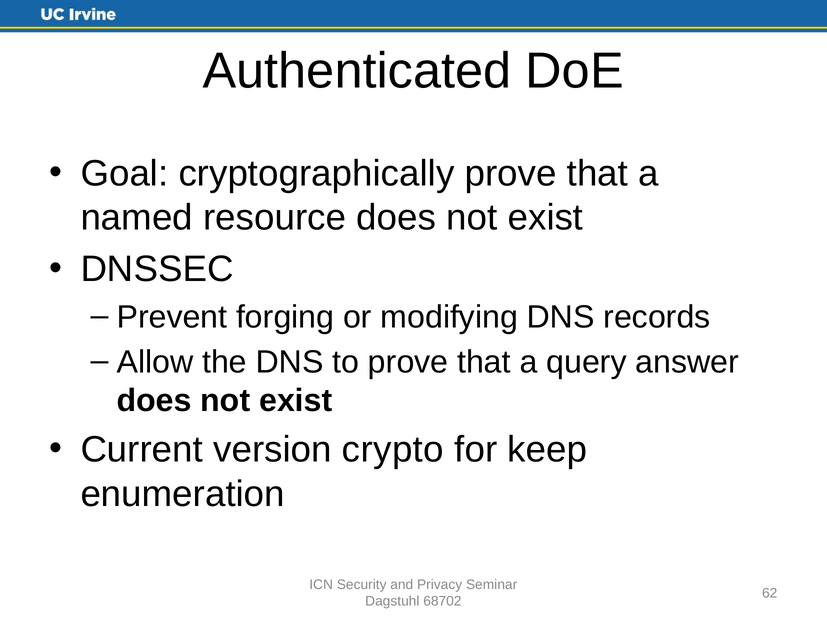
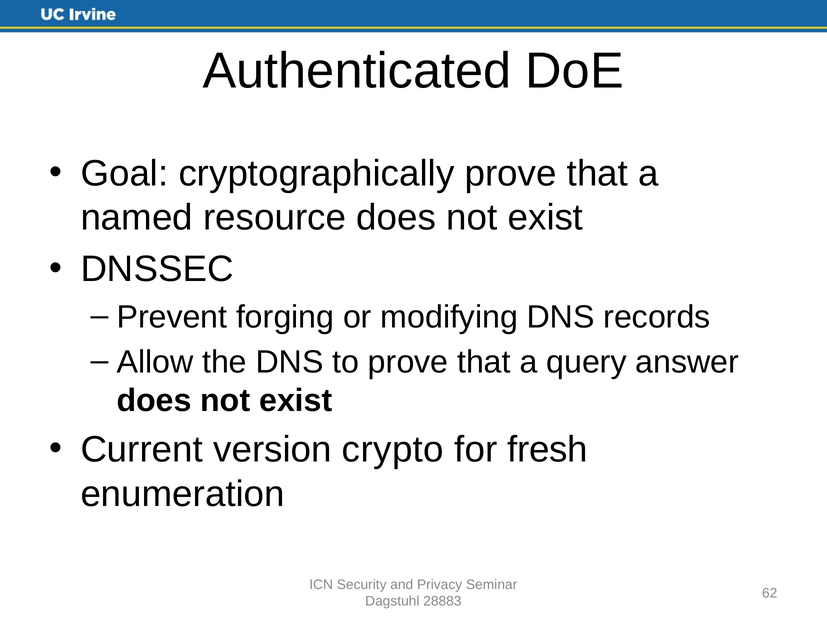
keep: keep -> fresh
68702: 68702 -> 28883
